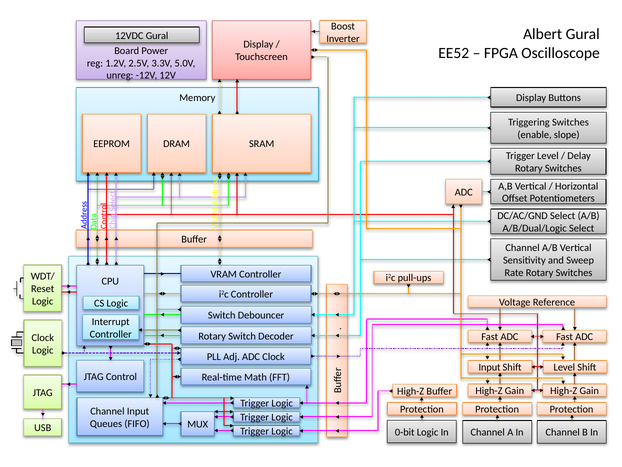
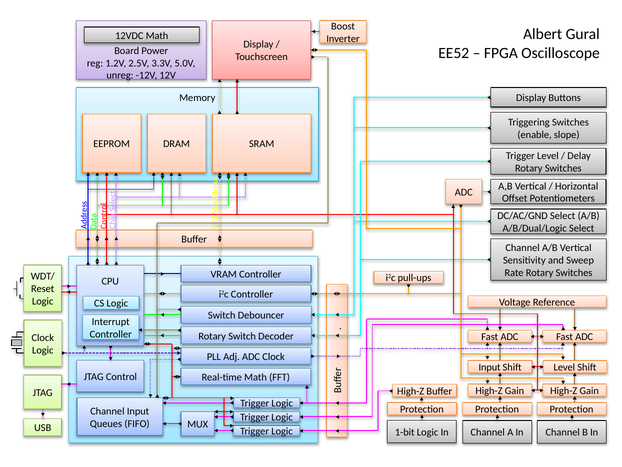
12VDC Gural: Gural -> Math
0-bit: 0-bit -> 1-bit
